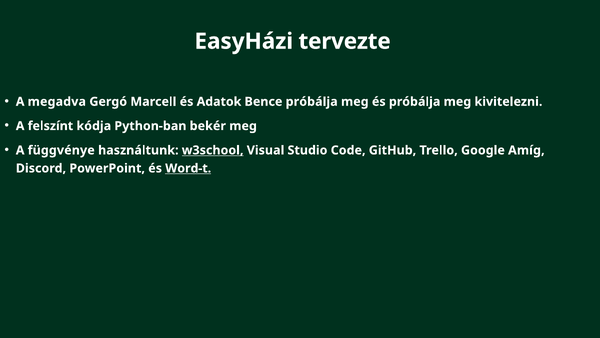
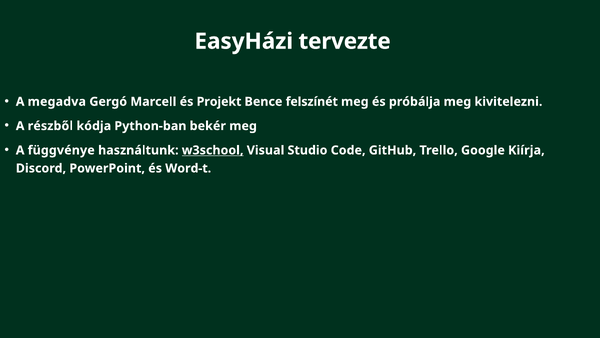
Adatok: Adatok -> Projekt
Bence próbálja: próbálja -> felszínét
felszínt: felszínt -> részből
Amíg: Amíg -> Kiírja
Word-t underline: present -> none
